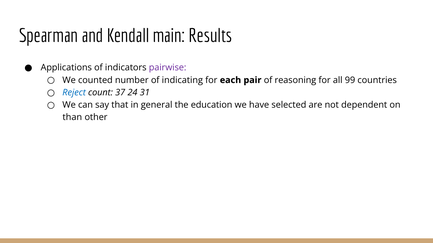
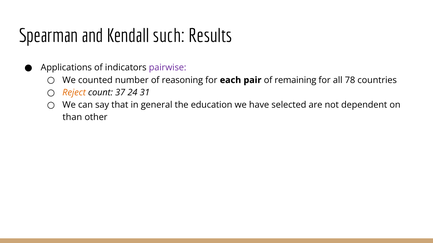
main: main -> such
indicating: indicating -> reasoning
reasoning: reasoning -> remaining
99: 99 -> 78
Reject colour: blue -> orange
